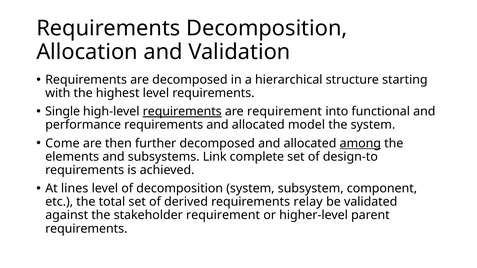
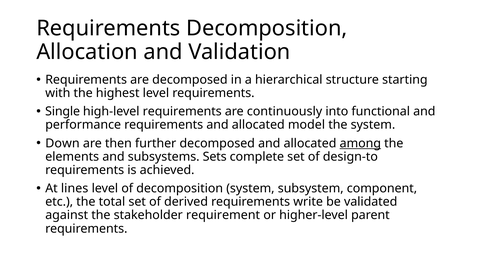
requirements at (182, 112) underline: present -> none
are requirement: requirement -> continuously
Come: Come -> Down
Link: Link -> Sets
relay: relay -> write
